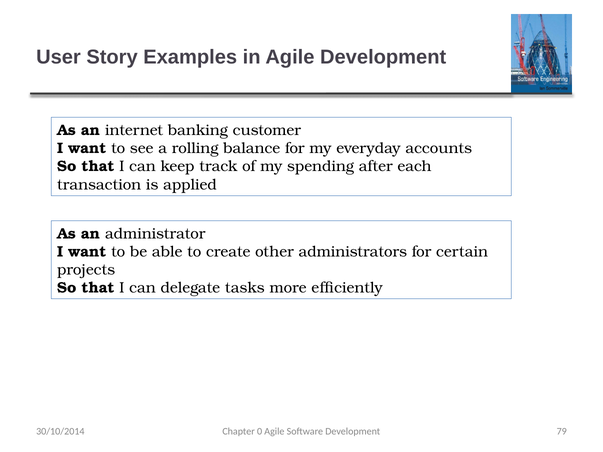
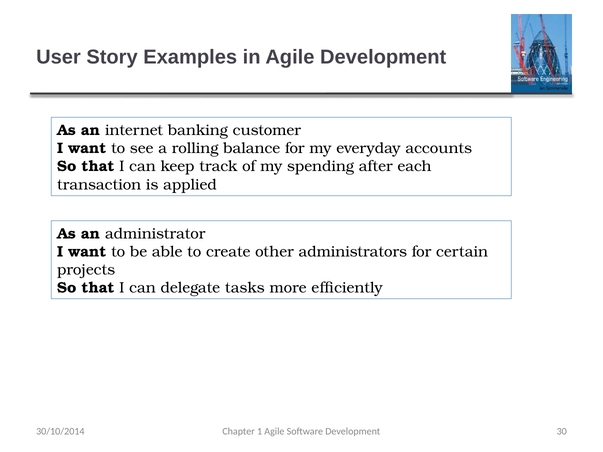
0: 0 -> 1
79: 79 -> 30
